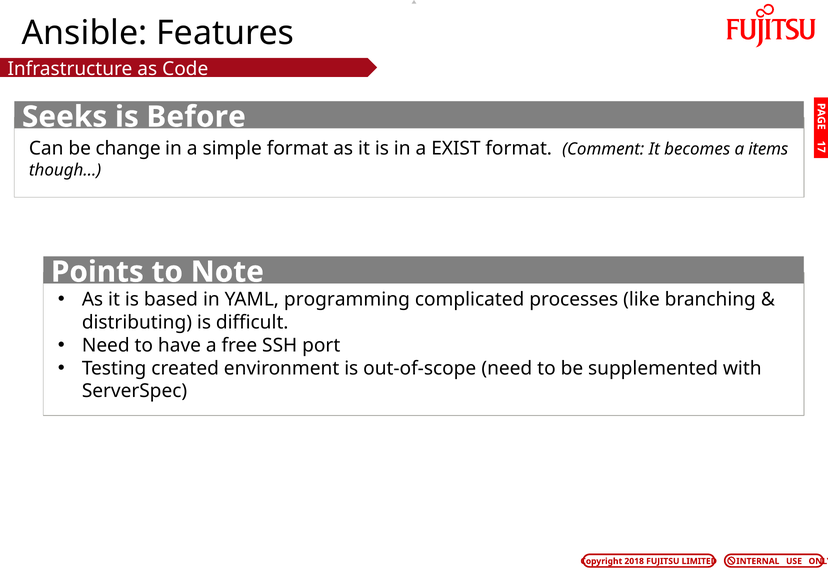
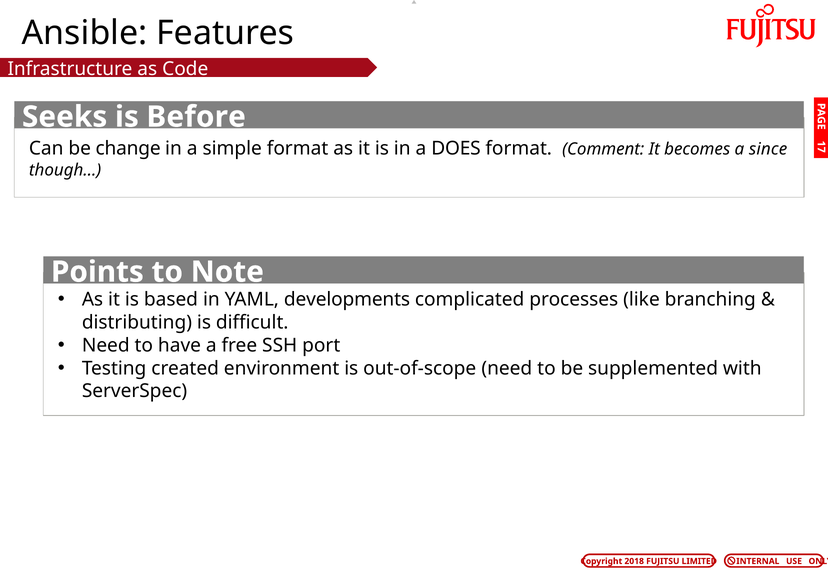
EXIST: EXIST -> DOES
items: items -> since
programming: programming -> developments
